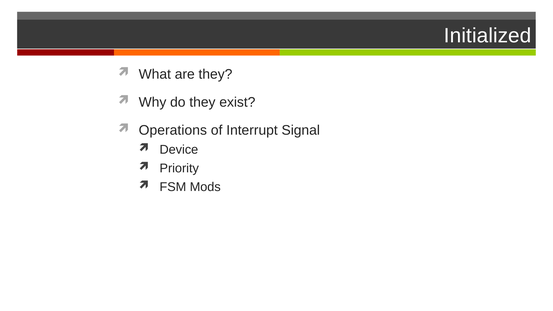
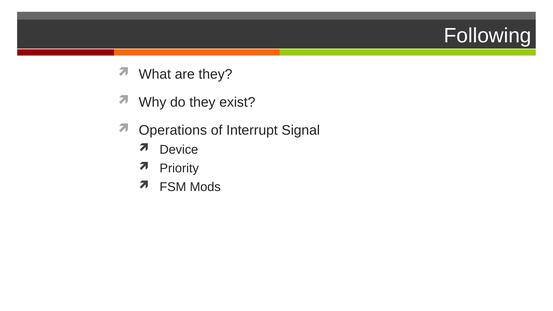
Initialized: Initialized -> Following
